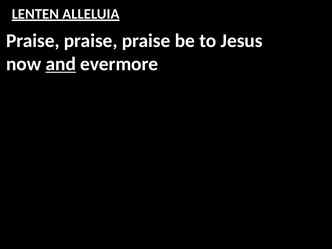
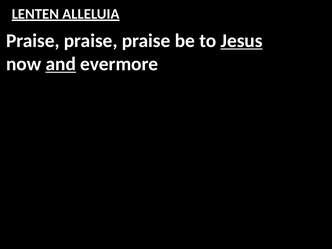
Jesus underline: none -> present
